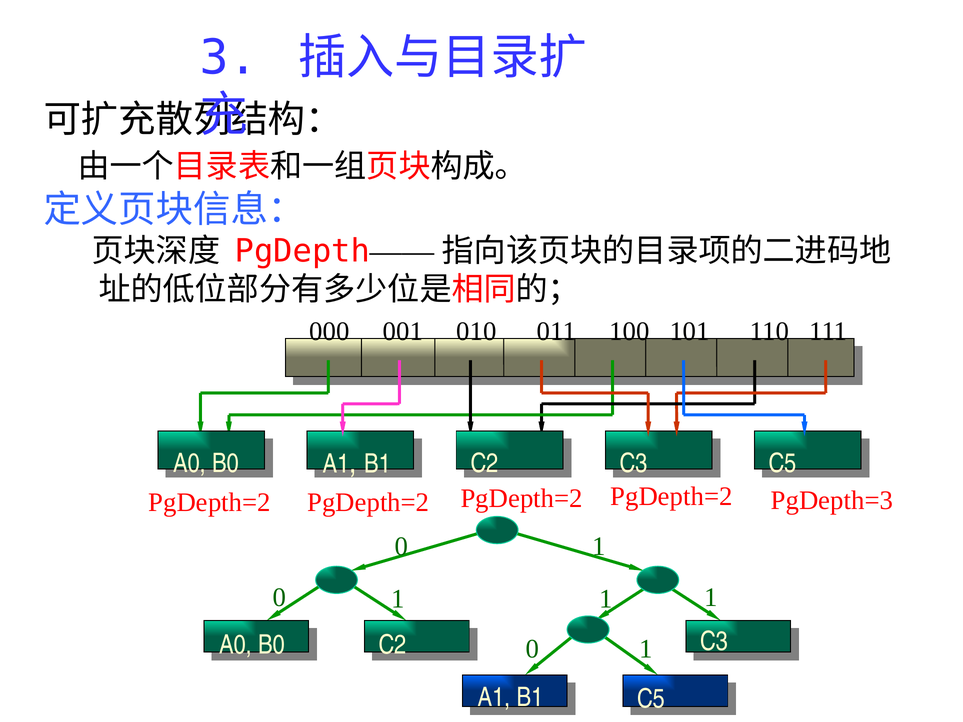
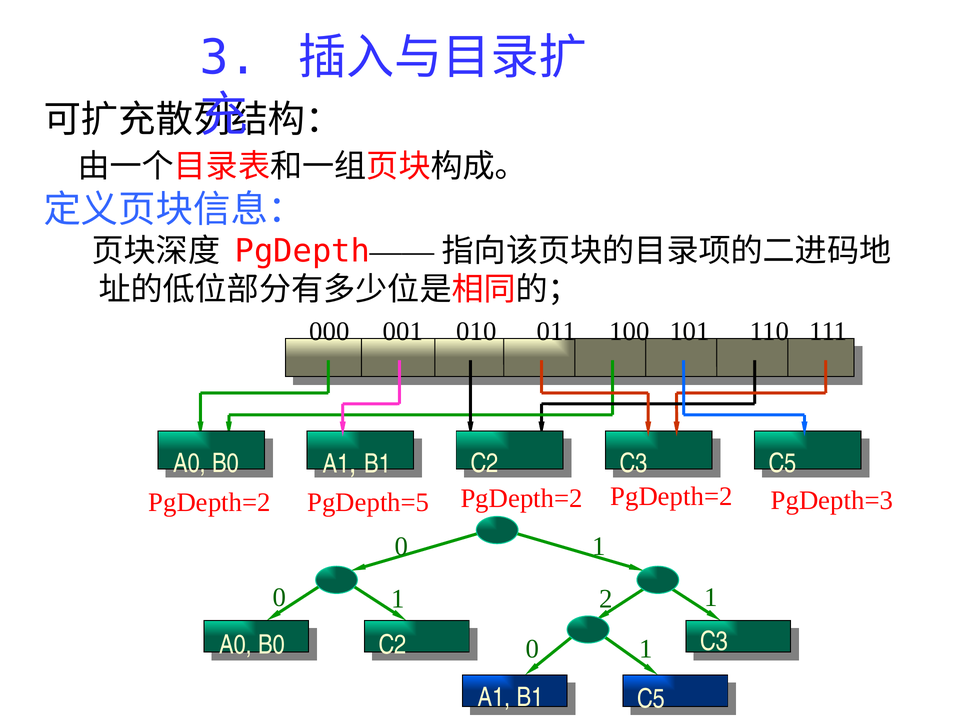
PgDepth=2 at (368, 502): PgDepth=2 -> PgDepth=5
0 1 1: 1 -> 2
